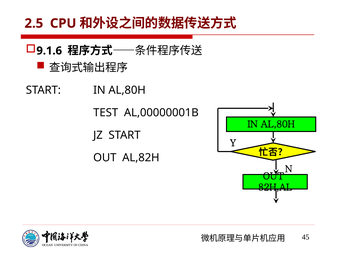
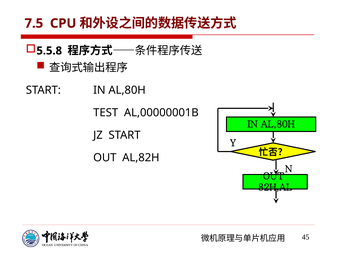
2.5: 2.5 -> 7.5
9.1.6: 9.1.6 -> 5.5.8
